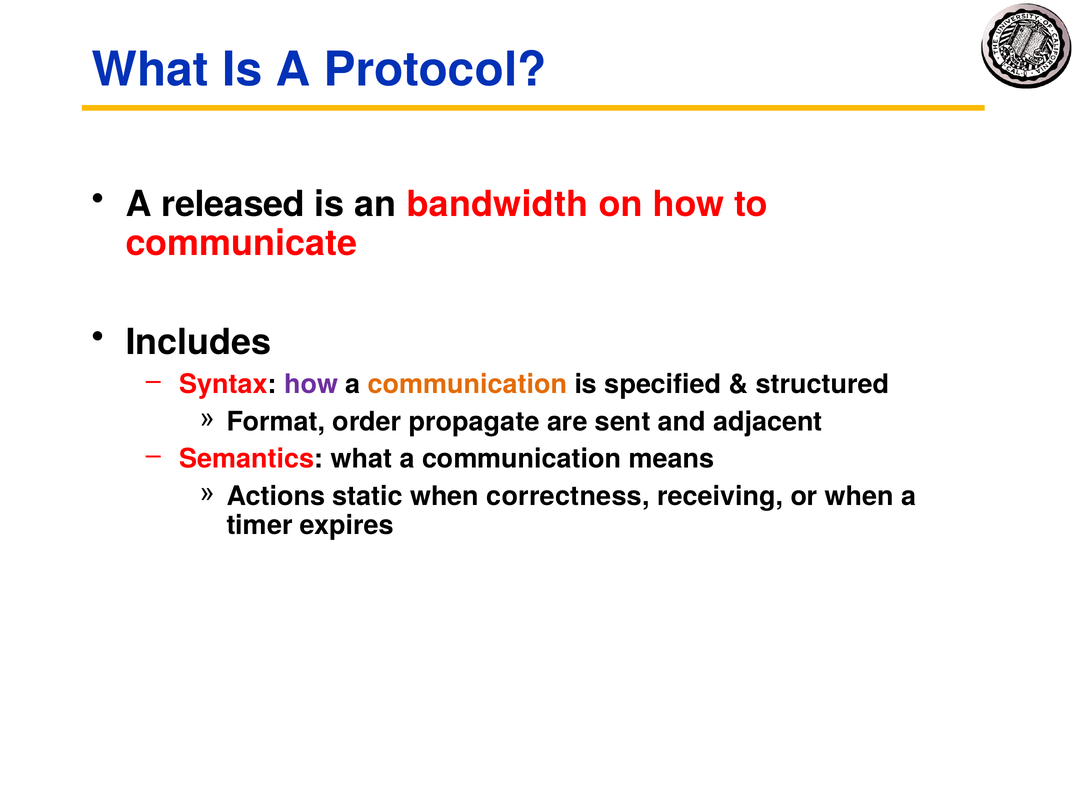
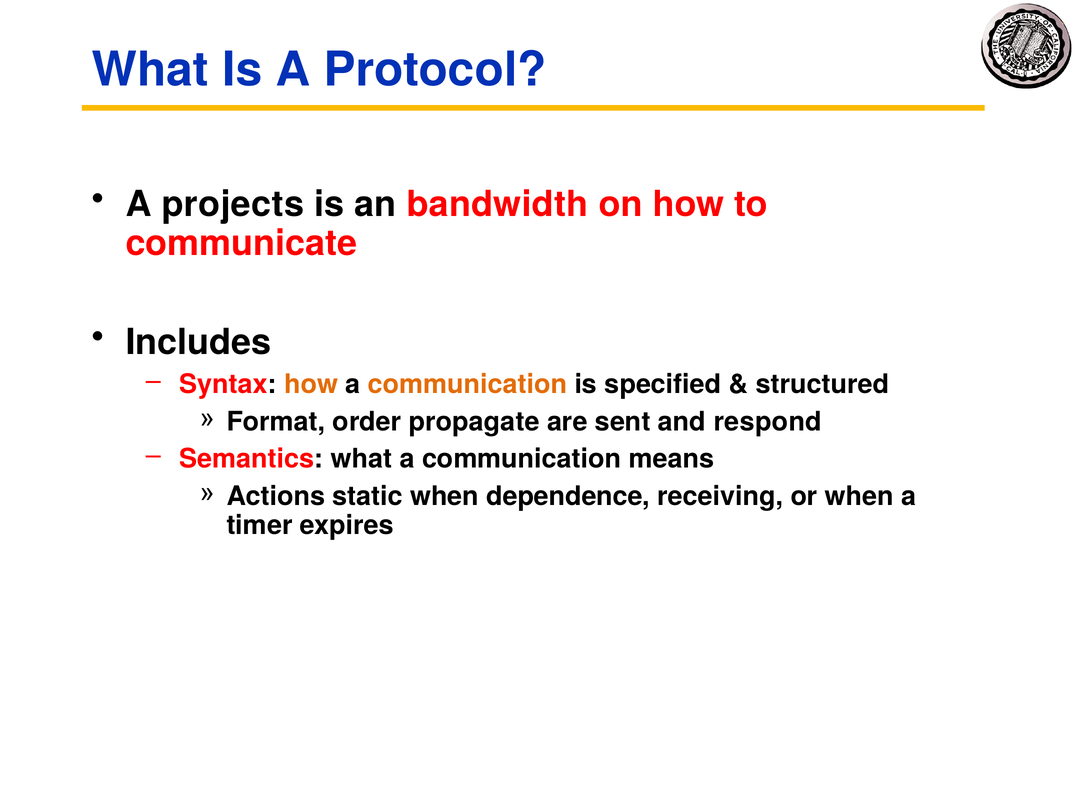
released: released -> projects
how at (311, 385) colour: purple -> orange
adjacent: adjacent -> respond
correctness: correctness -> dependence
